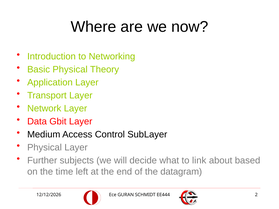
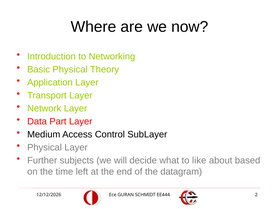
Gbit: Gbit -> Part
link: link -> like
